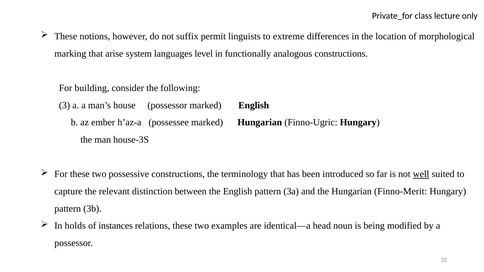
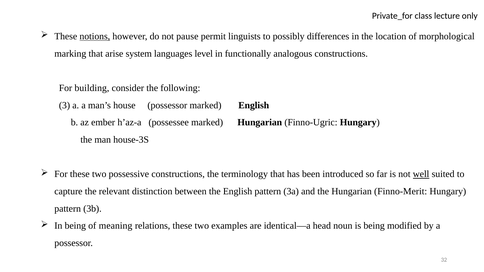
notions underline: none -> present
suffix: suffix -> pause
extreme: extreme -> possibly
In holds: holds -> being
instances: instances -> meaning
